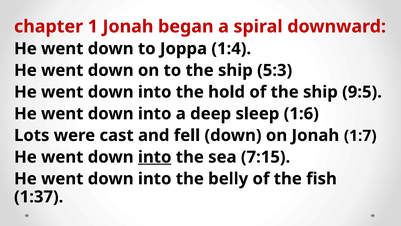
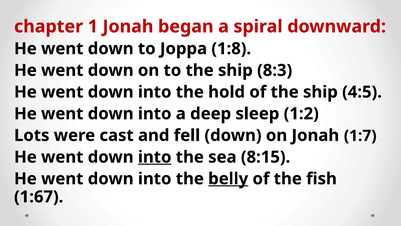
1:4: 1:4 -> 1:8
5:3: 5:3 -> 8:3
9:5: 9:5 -> 4:5
1:6: 1:6 -> 1:2
7:15: 7:15 -> 8:15
belly underline: none -> present
1:37: 1:37 -> 1:67
